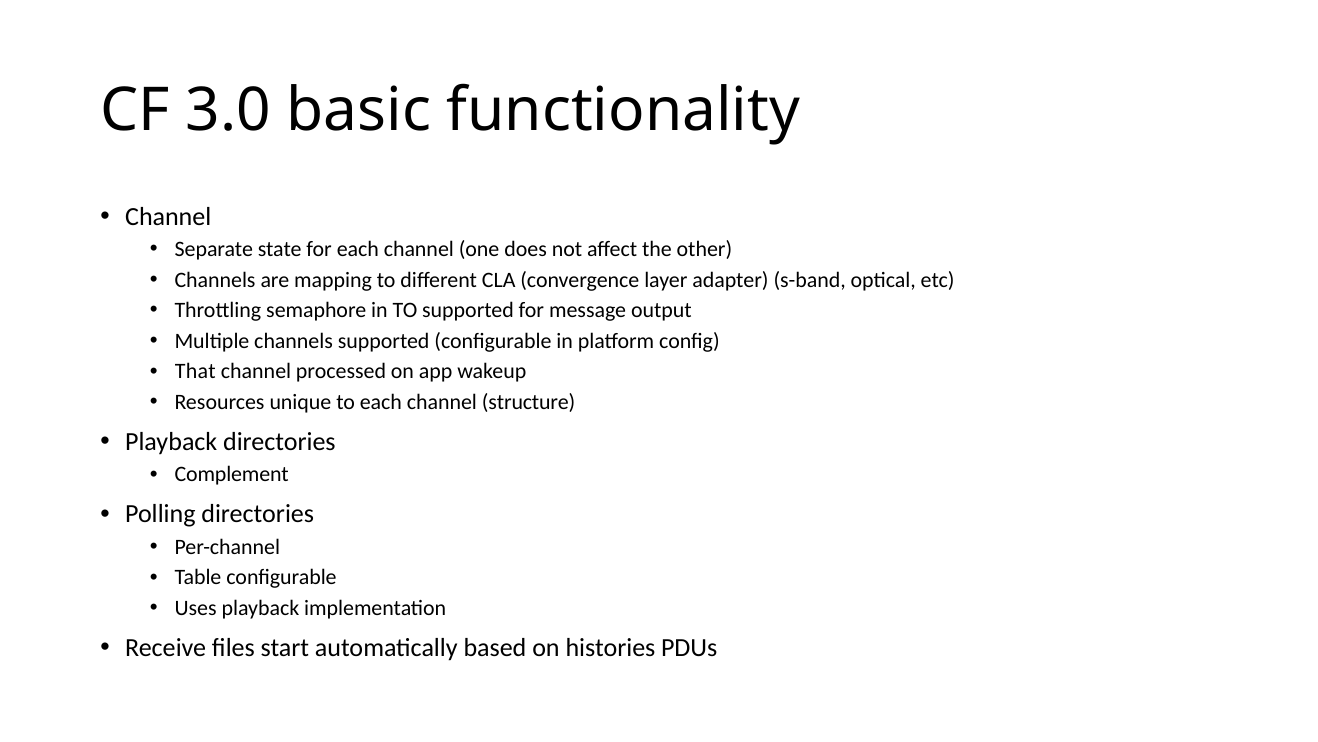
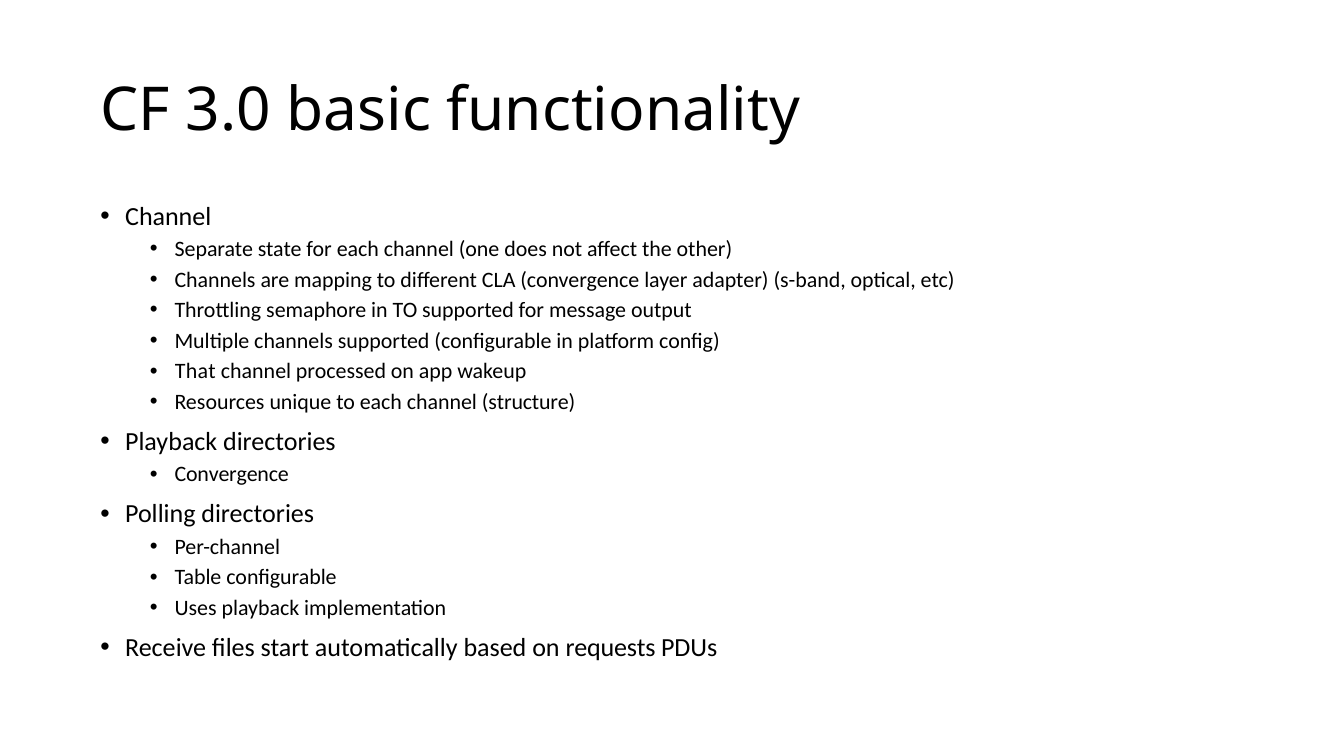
Complement at (232, 474): Complement -> Convergence
histories: histories -> requests
